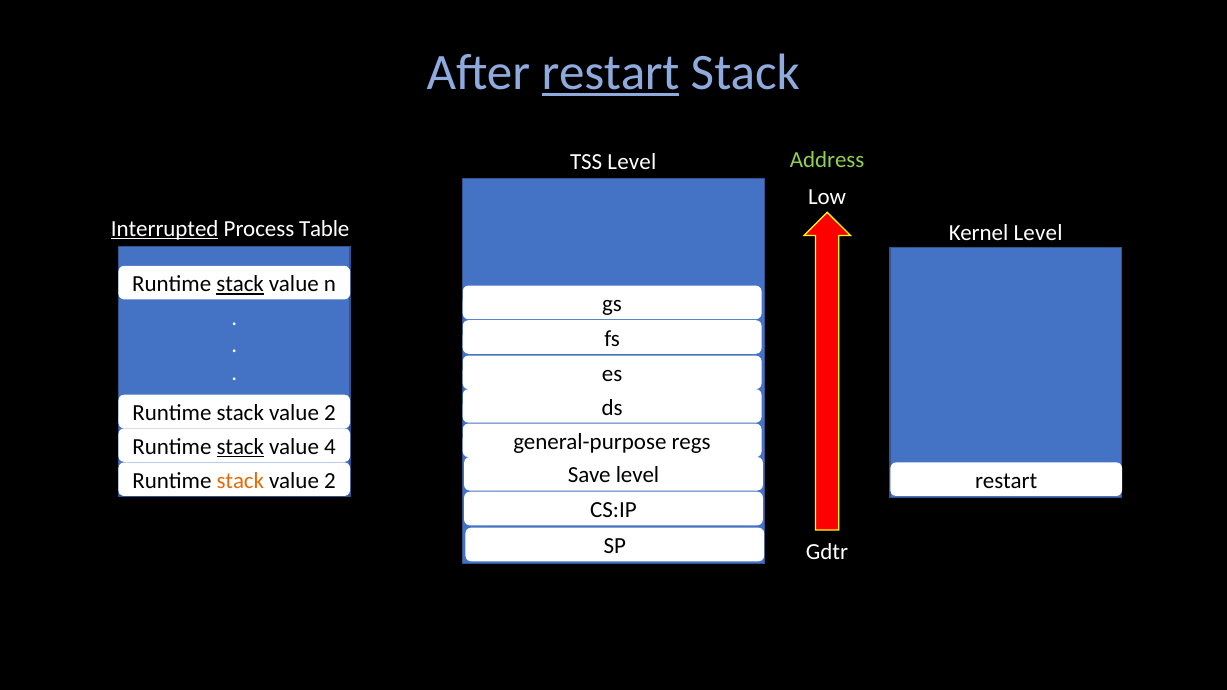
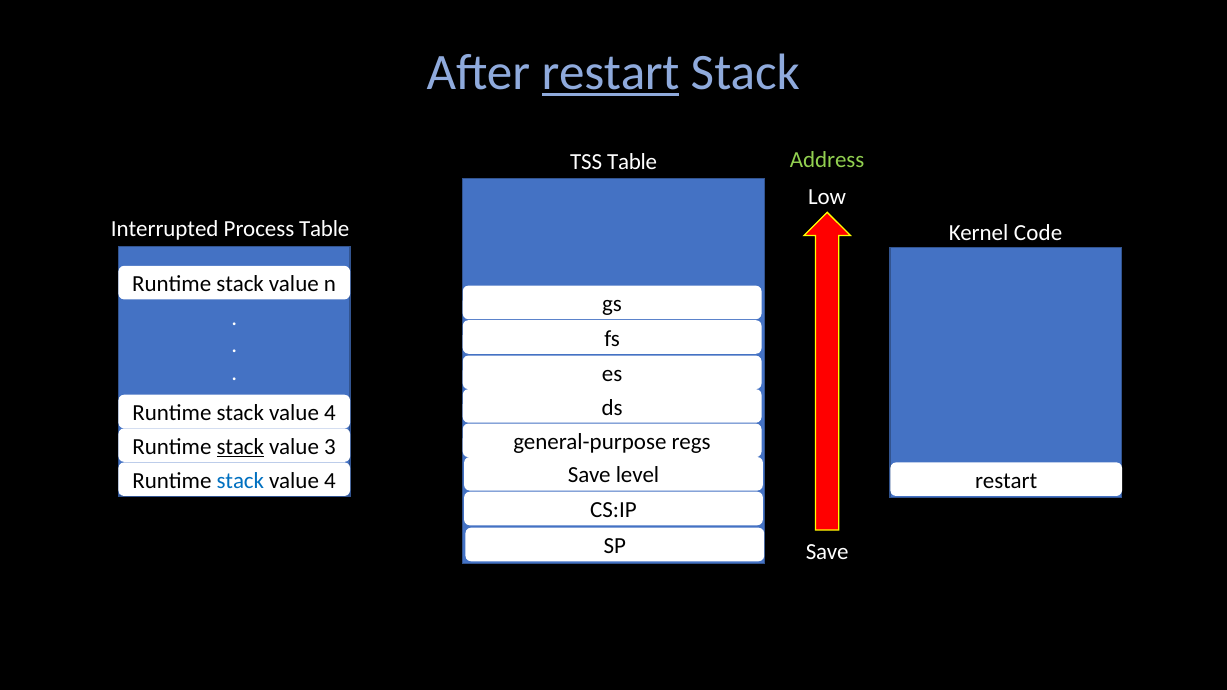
TSS Level: Level -> Table
Interrupted underline: present -> none
Kernel Level: Level -> Code
stack at (240, 284) underline: present -> none
2 at (330, 413): 2 -> 4
4: 4 -> 3
stack at (240, 481) colour: orange -> blue
2 at (330, 481): 2 -> 4
Gdtr at (827, 552): Gdtr -> Save
